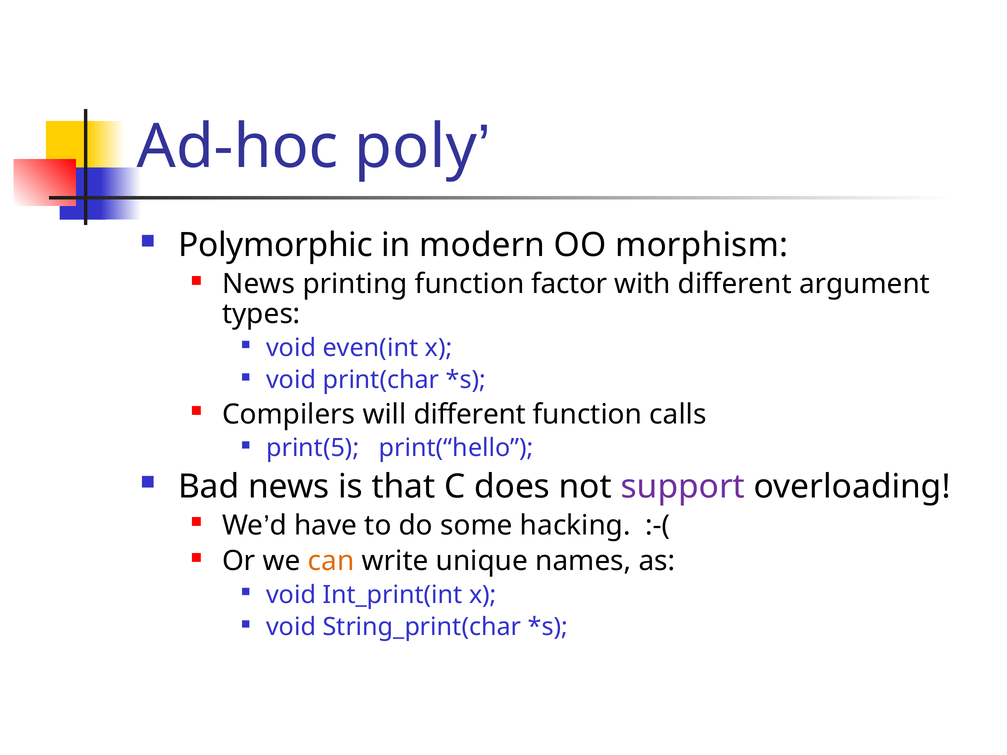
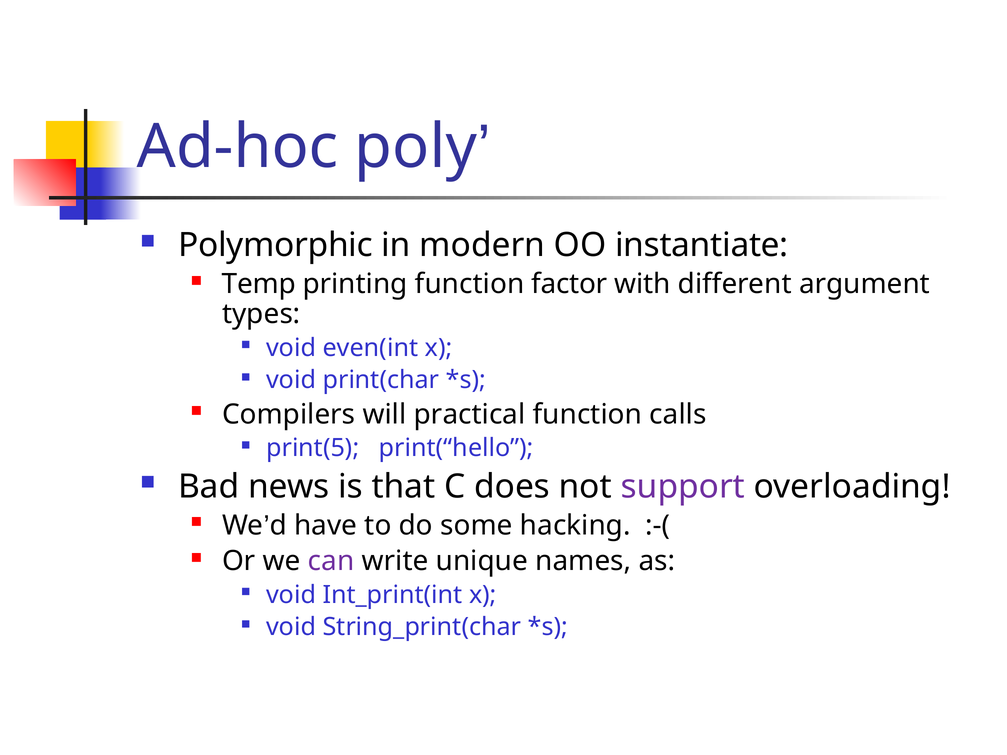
morphism: morphism -> instantiate
News at (259, 284): News -> Temp
will different: different -> practical
can colour: orange -> purple
